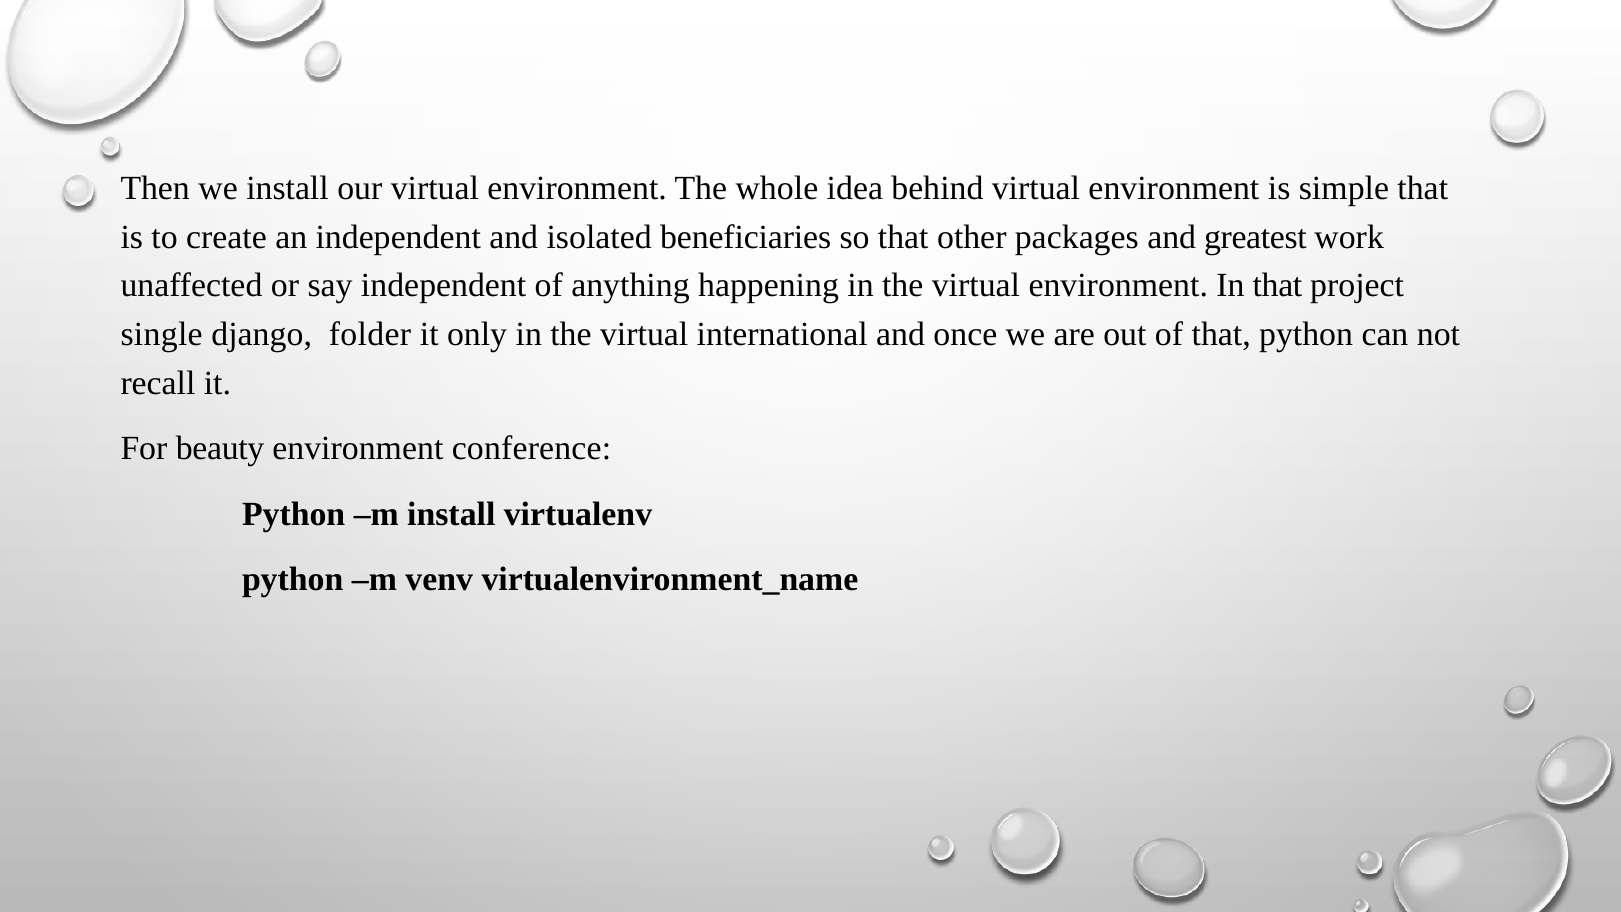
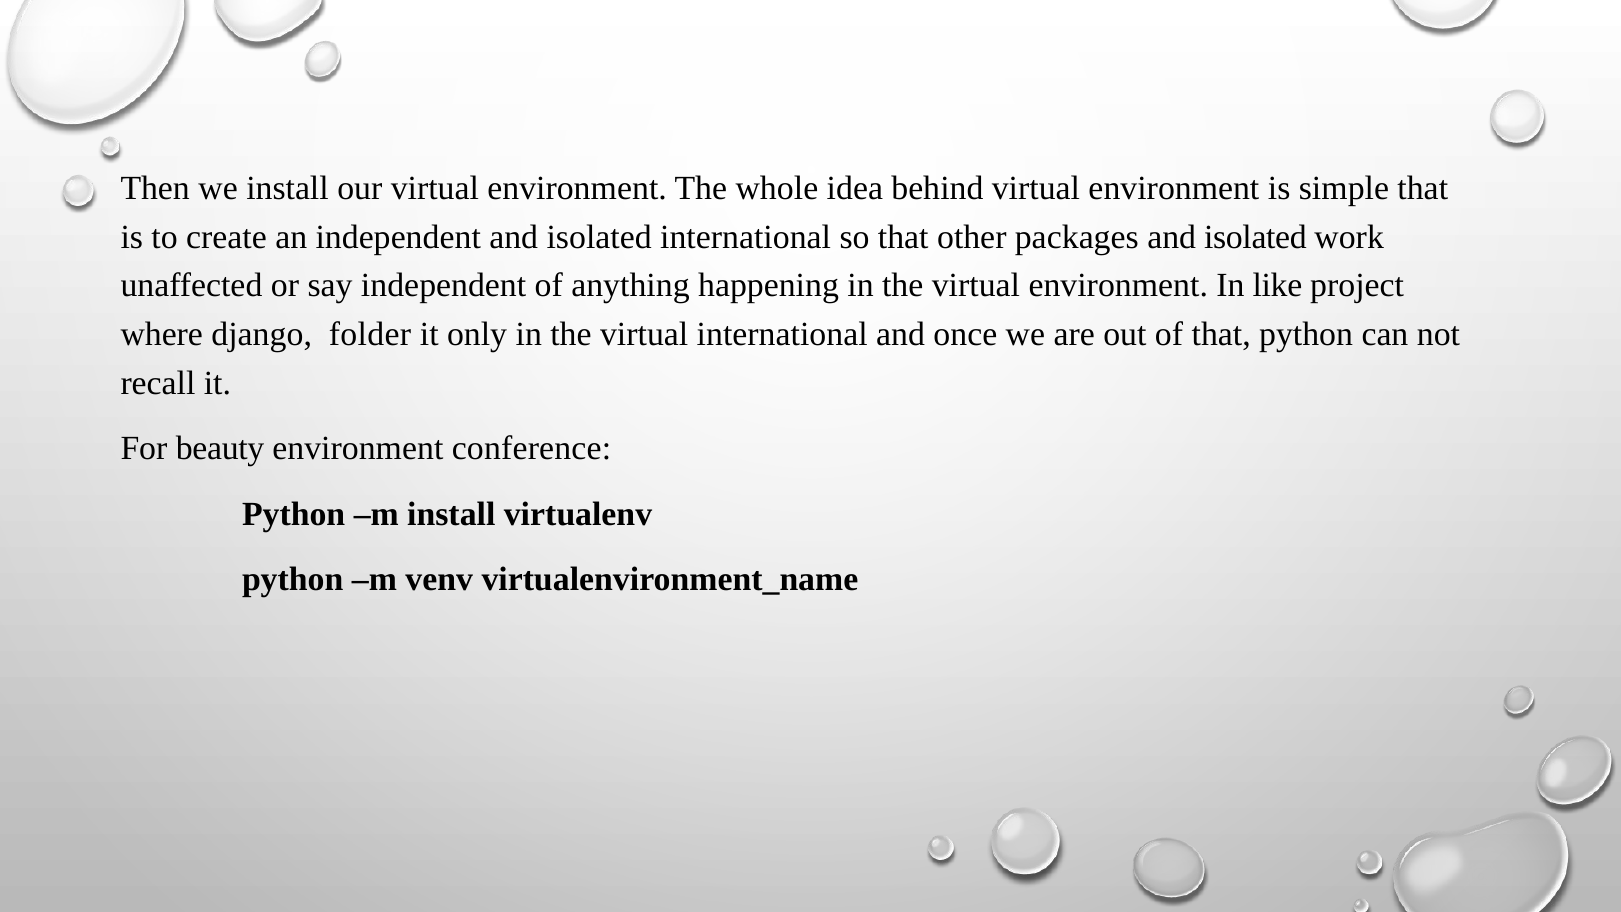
isolated beneficiaries: beneficiaries -> international
packages and greatest: greatest -> isolated
In that: that -> like
single: single -> where
